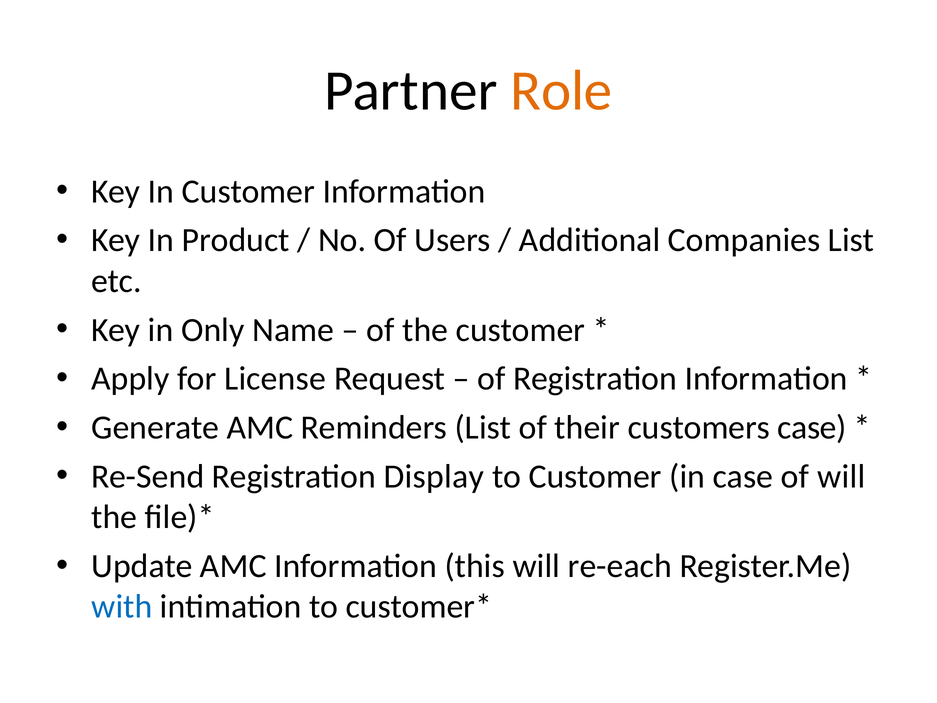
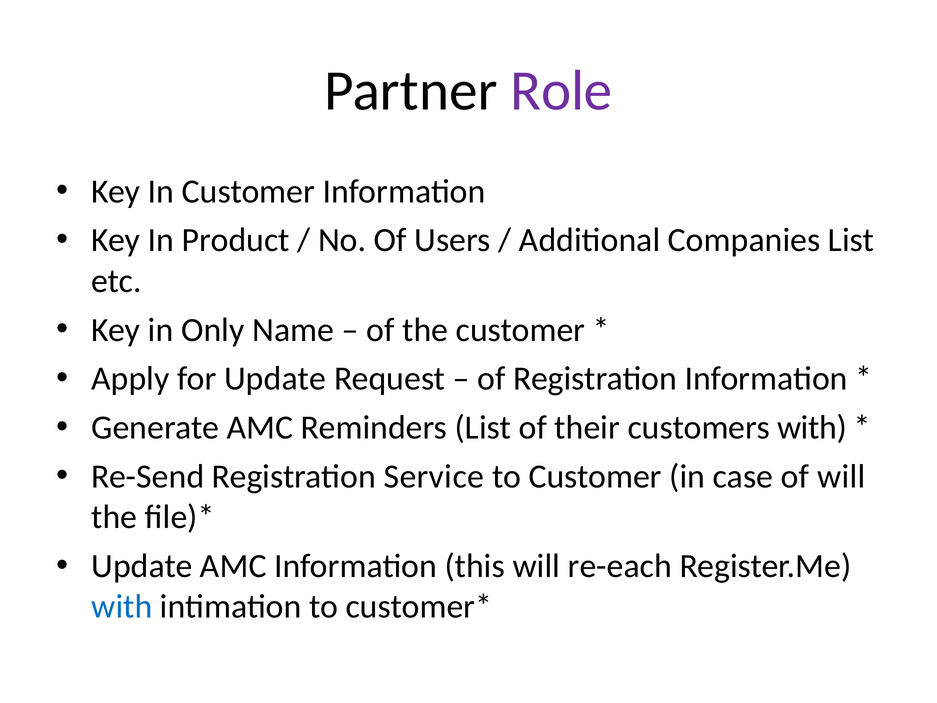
Role colour: orange -> purple
for License: License -> Update
customers case: case -> with
Display: Display -> Service
